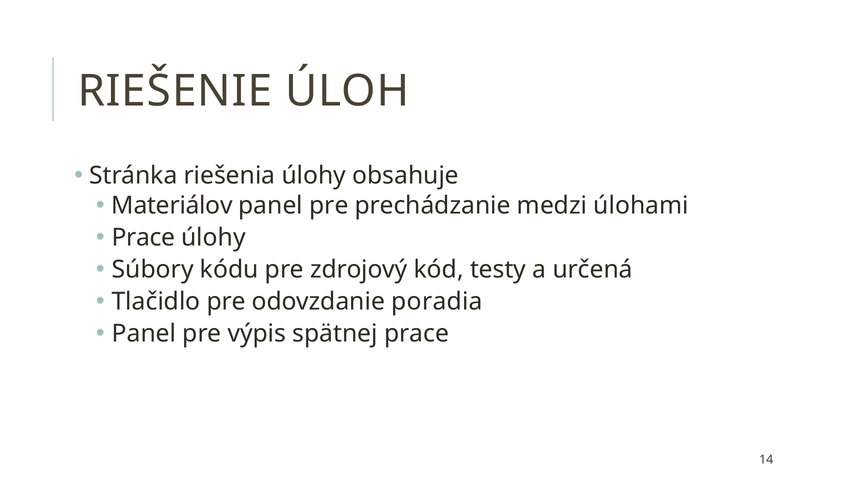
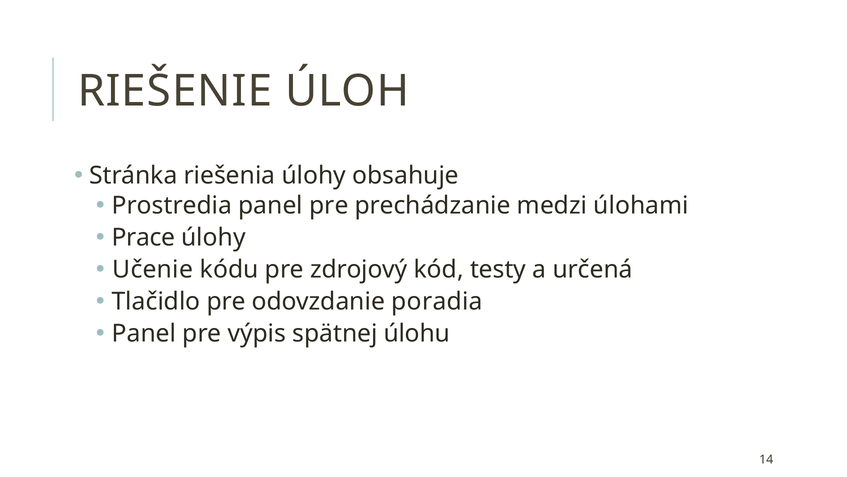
Materiálov: Materiálov -> Prostredia
Súbory: Súbory -> Učenie
spätnej prace: prace -> úlohu
